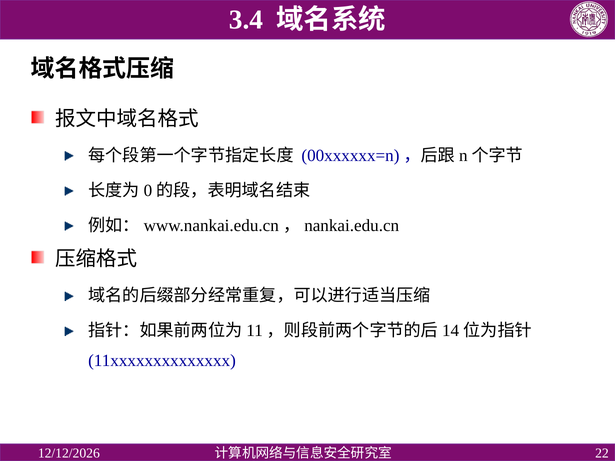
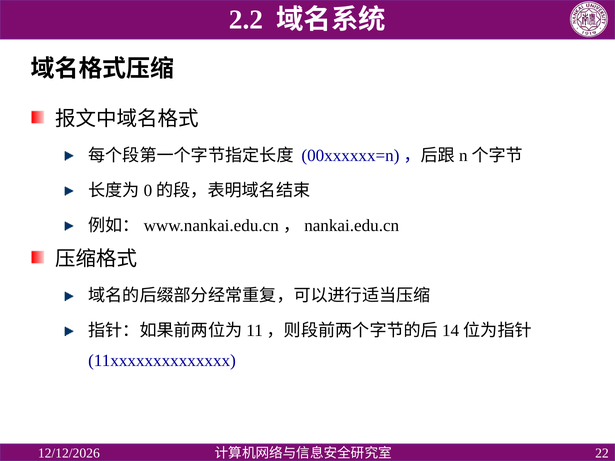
3.4: 3.4 -> 2.2
